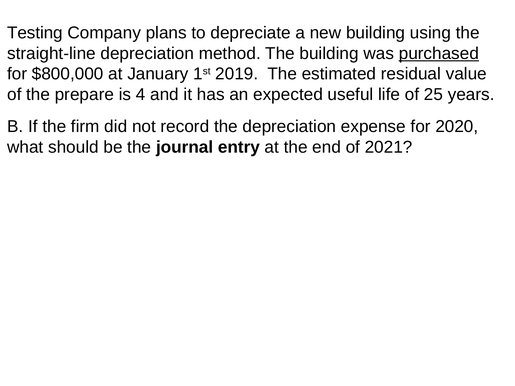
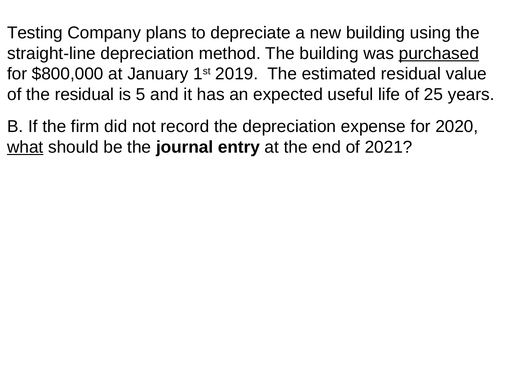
the prepare: prepare -> residual
4: 4 -> 5
what underline: none -> present
